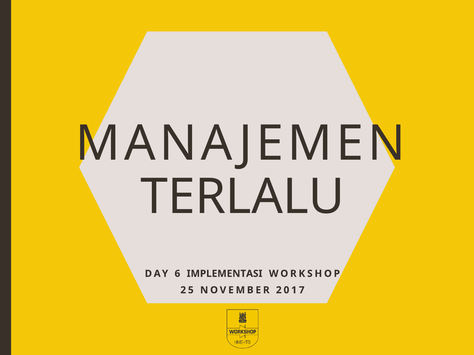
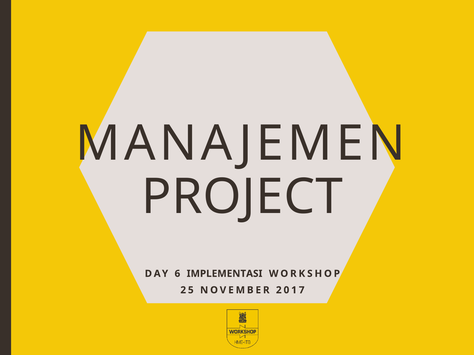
TERLALU: TERLALU -> PROJECT
